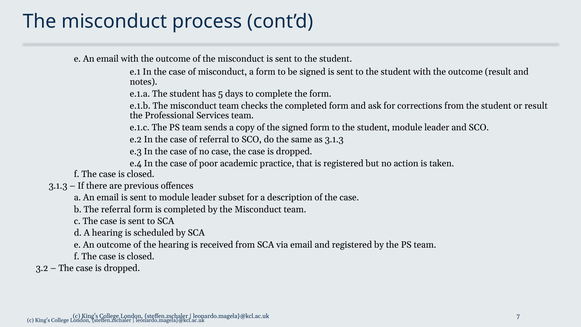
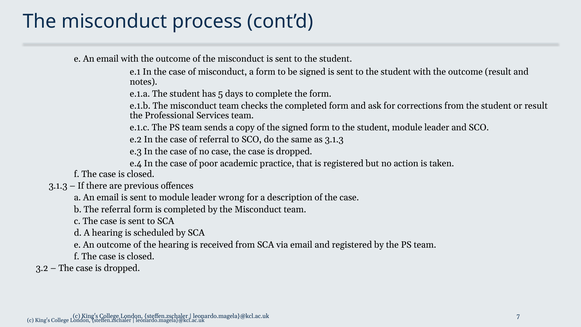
subset: subset -> wrong
